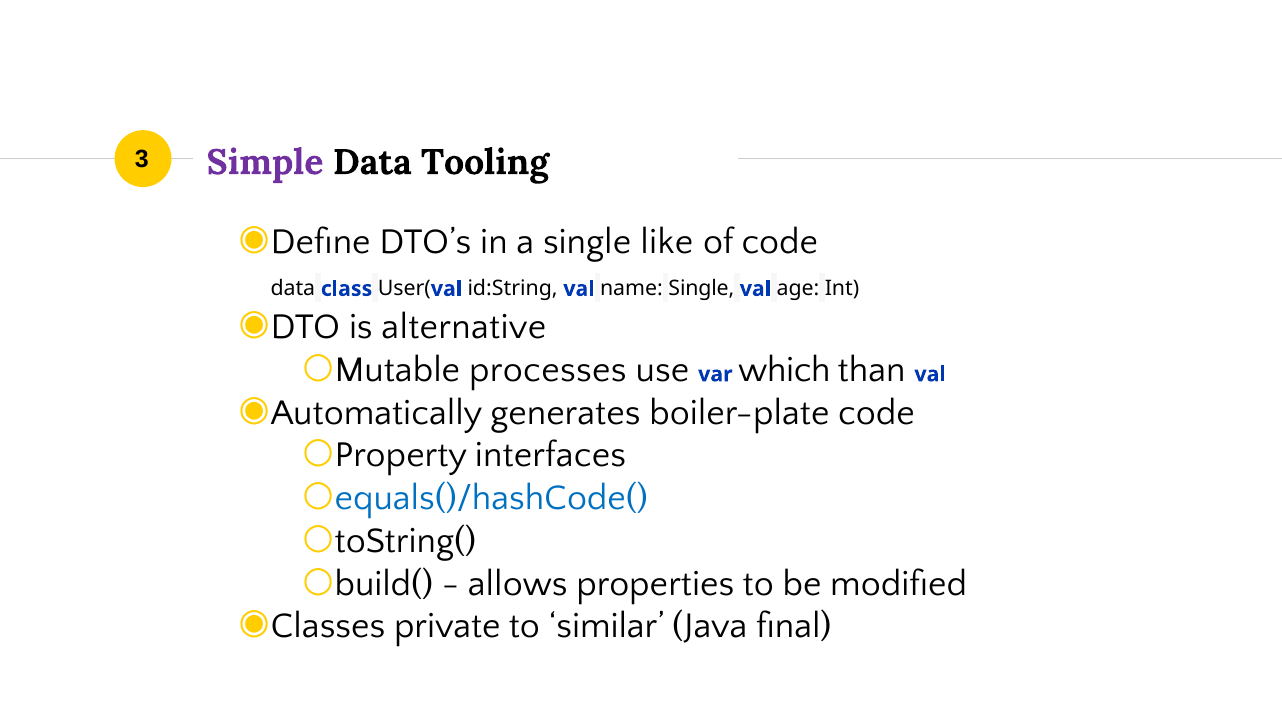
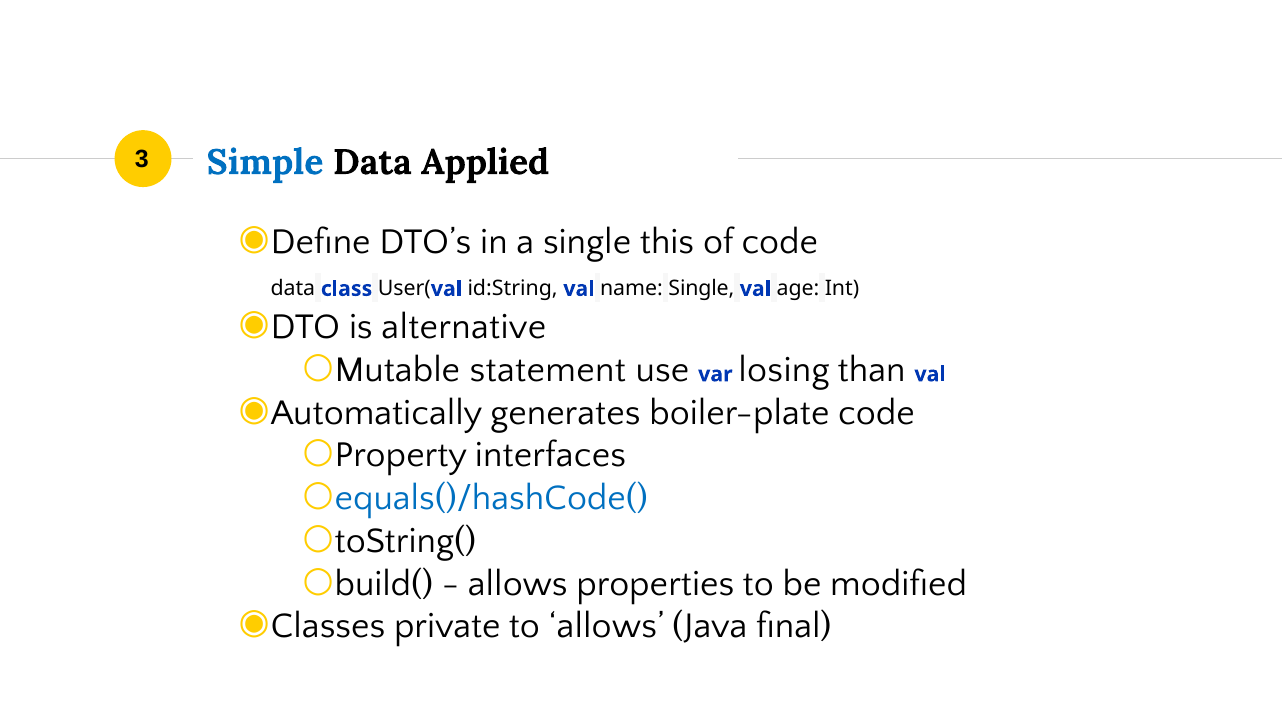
Simple colour: purple -> blue
Tooling: Tooling -> Applied
like: like -> this
processes: processes -> statement
which: which -> losing
to similar: similar -> allows
